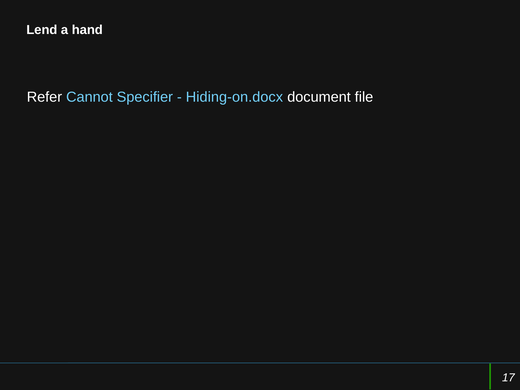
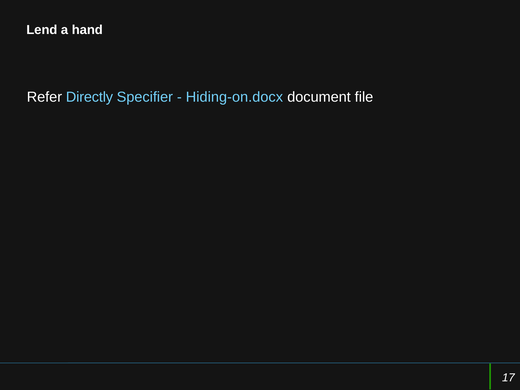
Cannot: Cannot -> Directly
